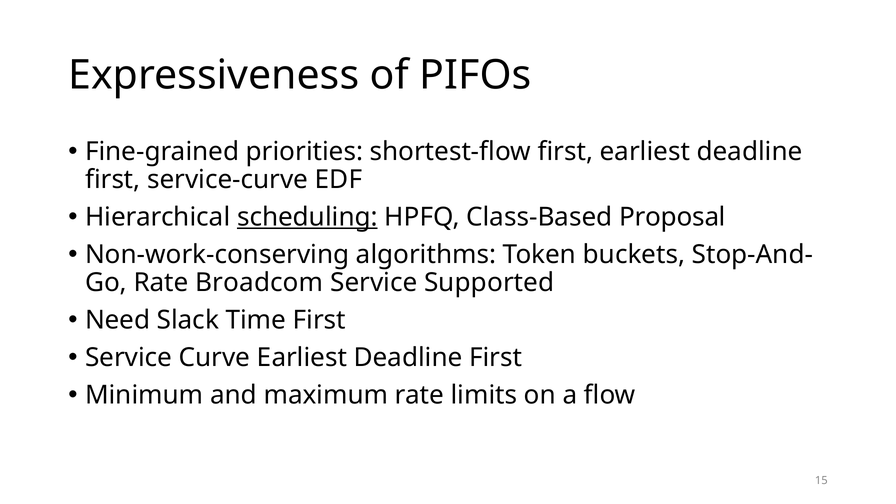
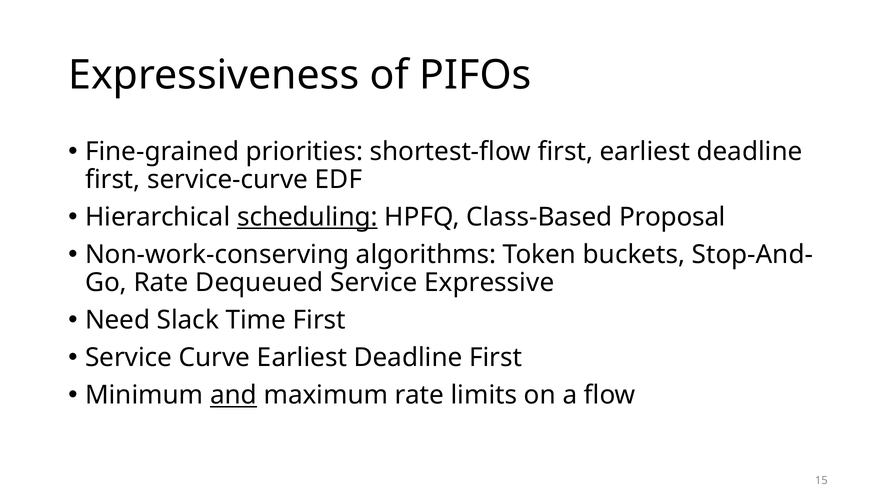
Broadcom: Broadcom -> Dequeued
Supported: Supported -> Expressive
and underline: none -> present
